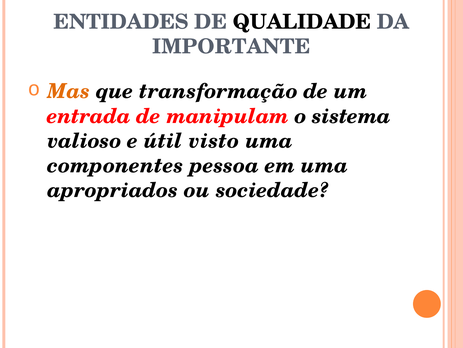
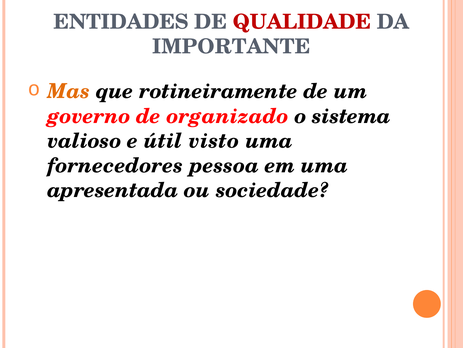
QUALIDADE colour: black -> red
transformação: transformação -> rotineiramente
entrada: entrada -> governo
manipulam: manipulam -> organizado
componentes: componentes -> fornecedores
apropriados: apropriados -> apresentada
